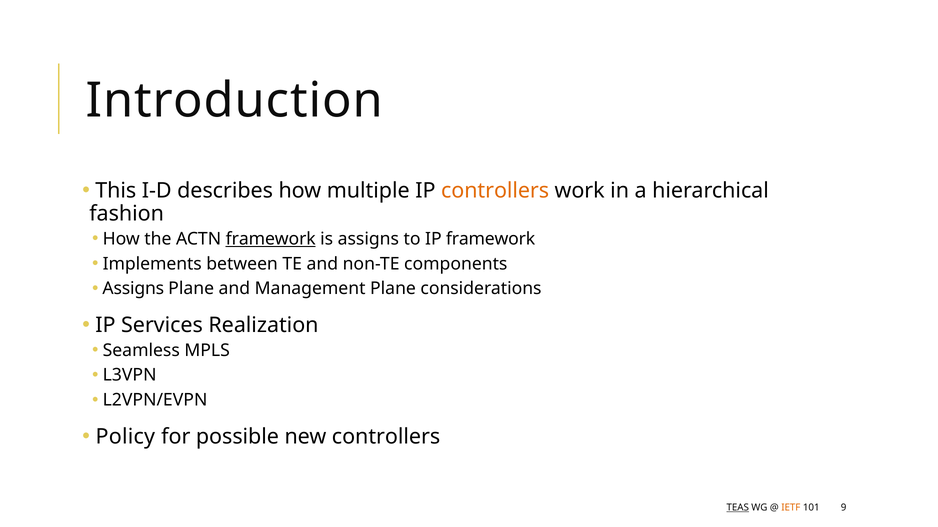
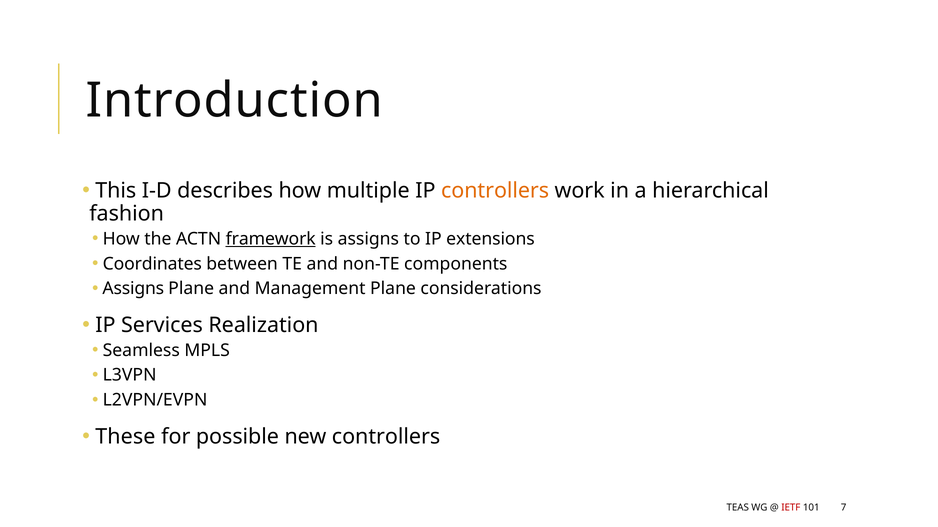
IP framework: framework -> extensions
Implements: Implements -> Coordinates
Policy: Policy -> These
TEAS underline: present -> none
IETF colour: orange -> red
9: 9 -> 7
